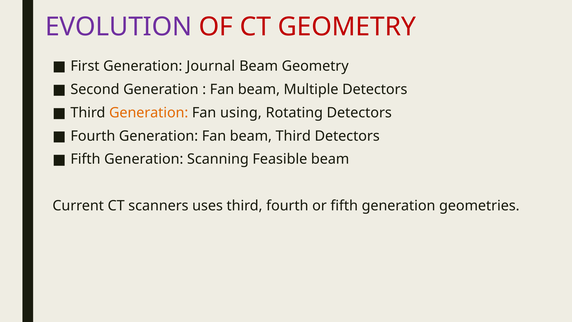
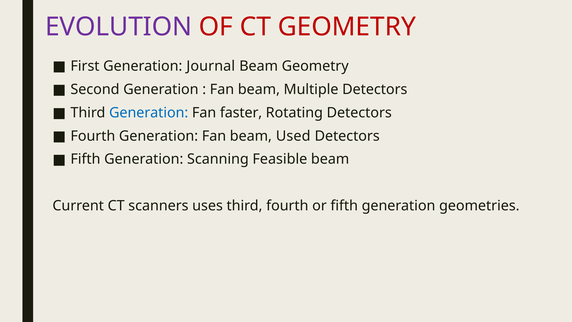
Generation at (149, 113) colour: orange -> blue
using: using -> faster
beam Third: Third -> Used
